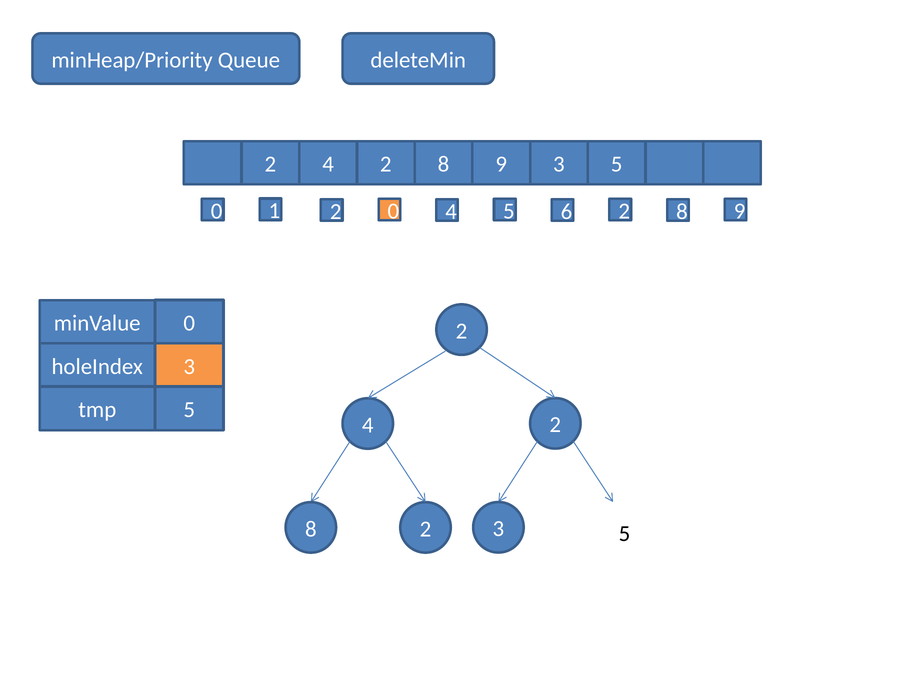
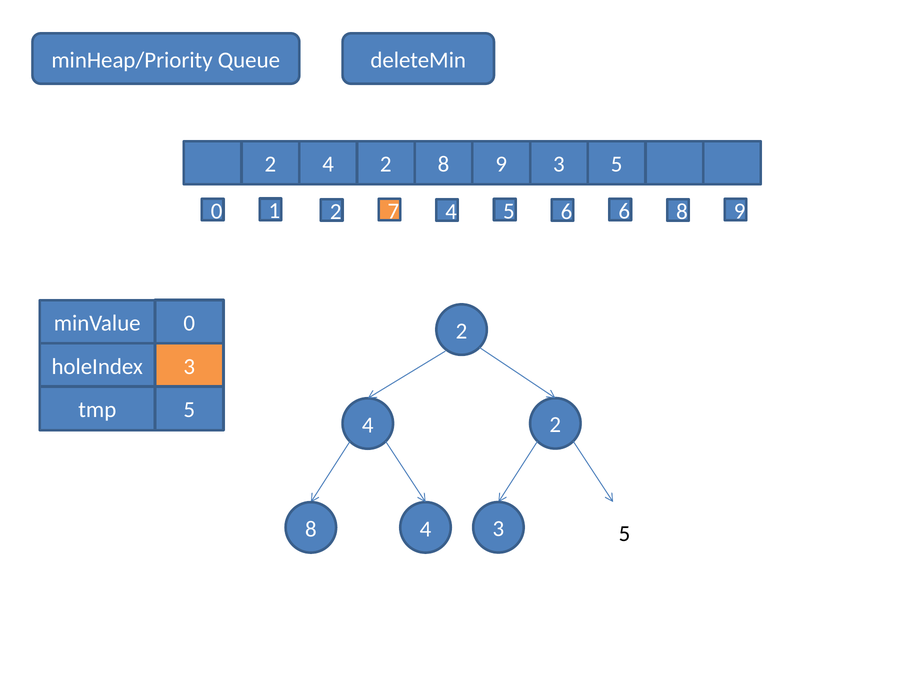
2 0: 0 -> 7
6 2: 2 -> 6
8 2: 2 -> 4
